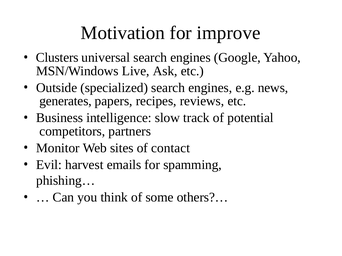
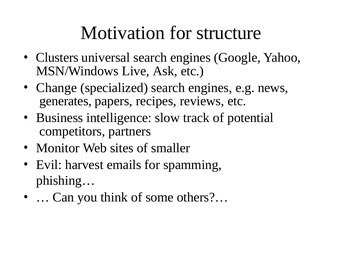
improve: improve -> structure
Outside: Outside -> Change
contact: contact -> smaller
